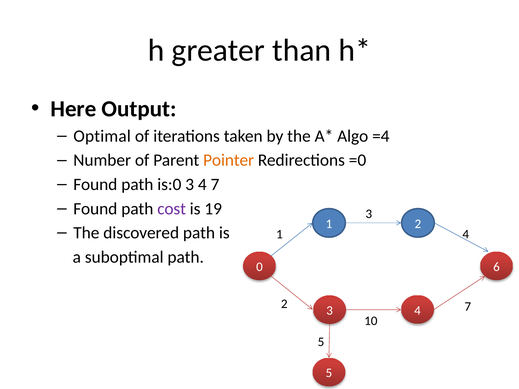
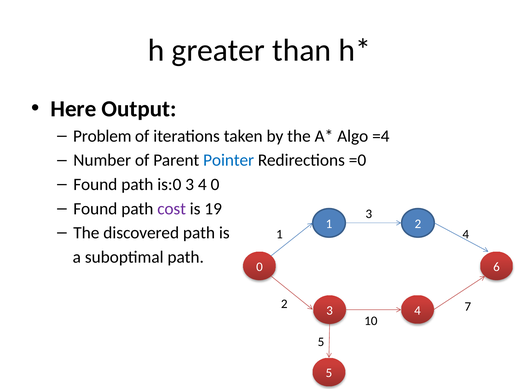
Optimal: Optimal -> Problem
Pointer colour: orange -> blue
is:0 3 4 7: 7 -> 0
